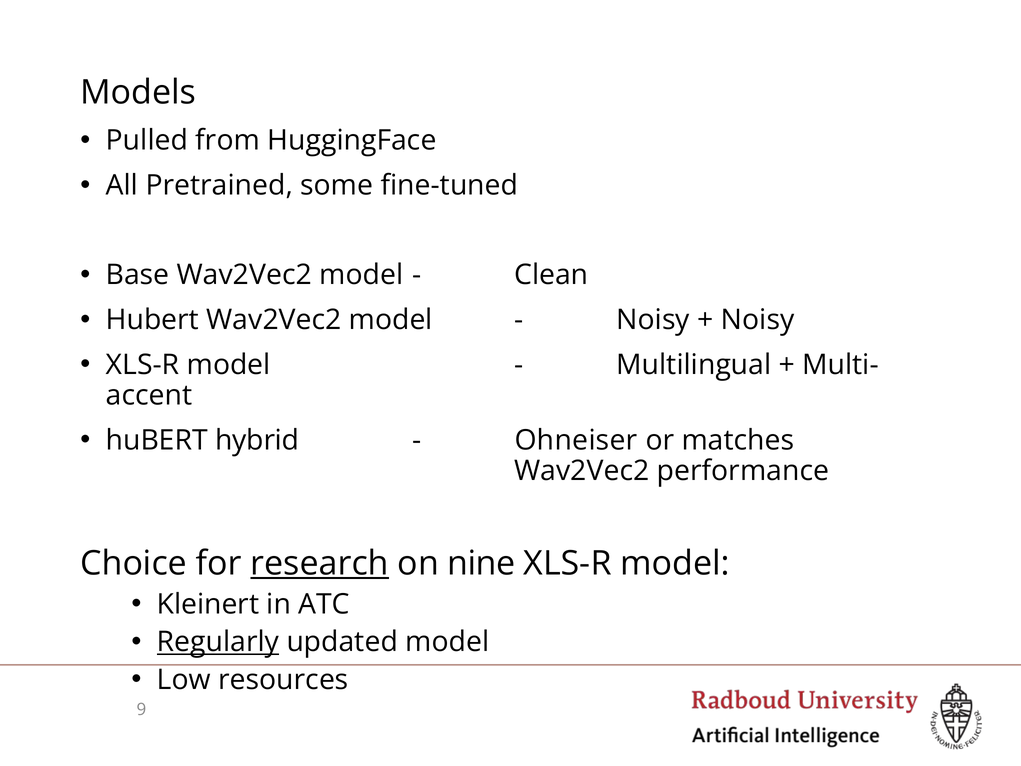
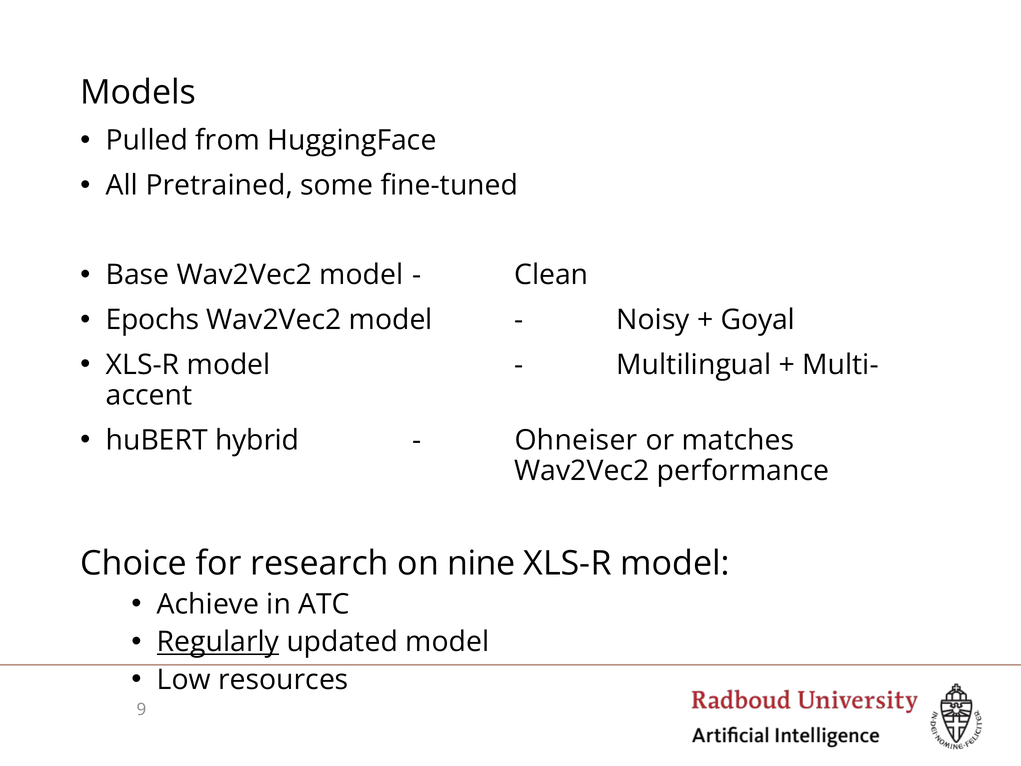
Hubert at (152, 320): Hubert -> Epochs
Noisy at (758, 320): Noisy -> Goyal
research underline: present -> none
Kleinert: Kleinert -> Achieve
